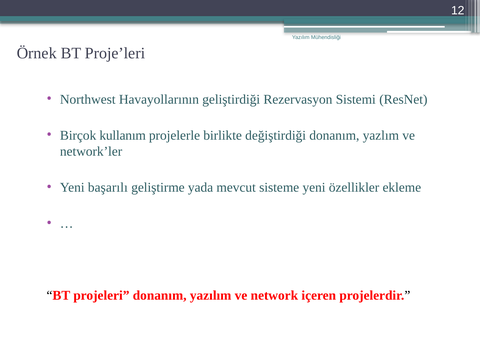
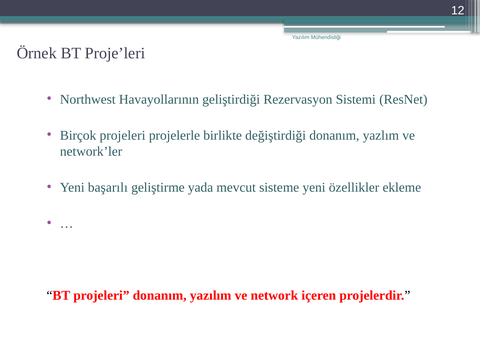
Birçok kullanım: kullanım -> projeleri
